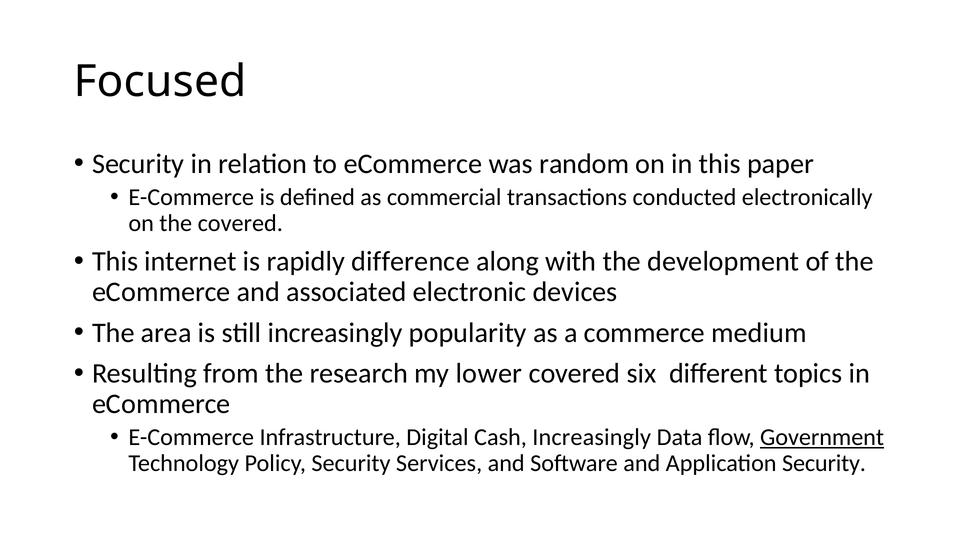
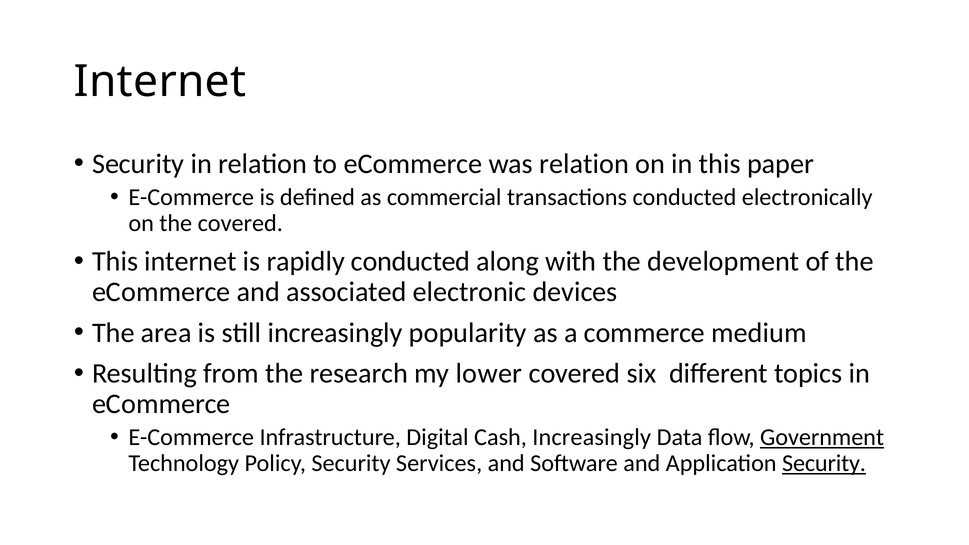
Focused at (160, 81): Focused -> Internet
was random: random -> relation
rapidly difference: difference -> conducted
Security at (824, 463) underline: none -> present
